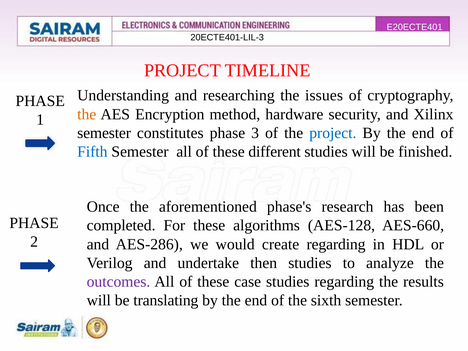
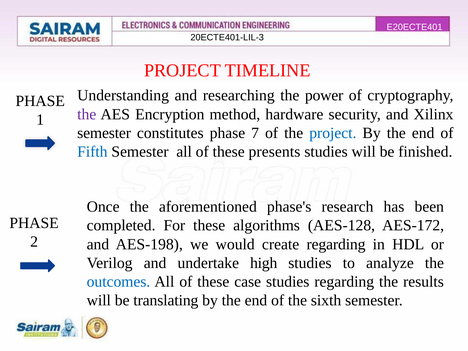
issues: issues -> power
the at (87, 114) colour: orange -> purple
3: 3 -> 7
different: different -> presents
AES-660: AES-660 -> AES-172
AES-286: AES-286 -> AES-198
then: then -> high
outcomes colour: purple -> blue
